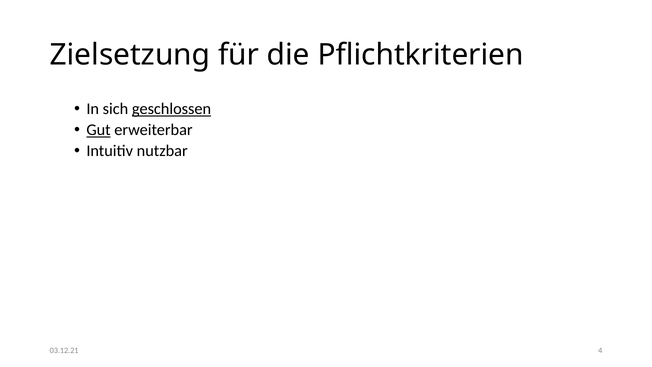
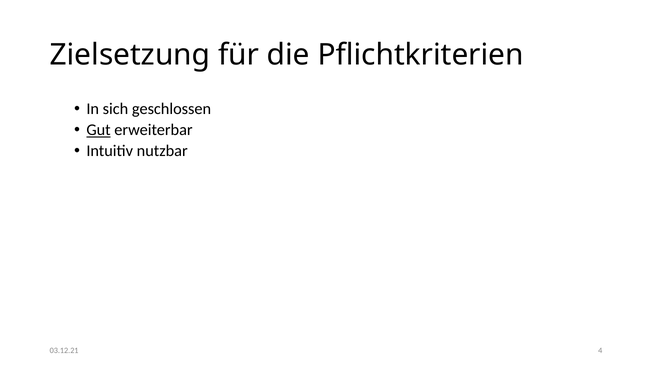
geschlossen underline: present -> none
